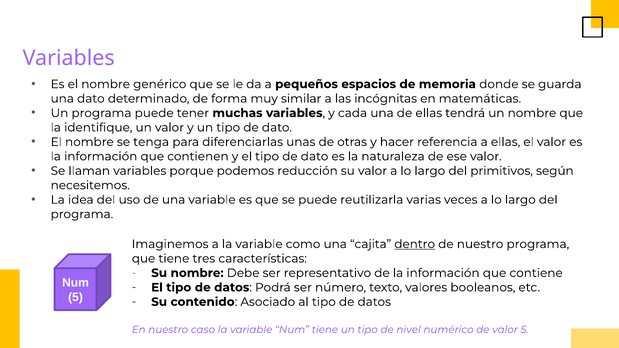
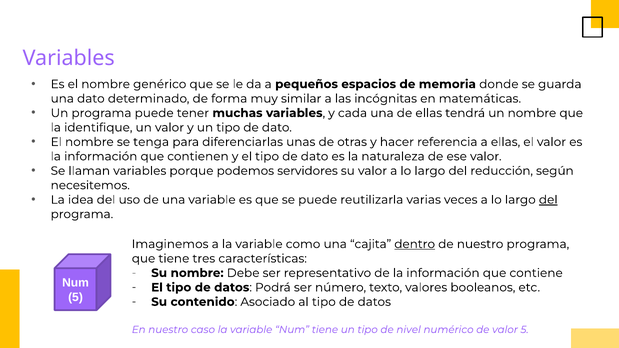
reducción: reducción -> servidores
primitivos: primitivos -> reducción
del at (548, 200) underline: none -> present
